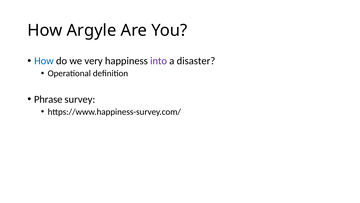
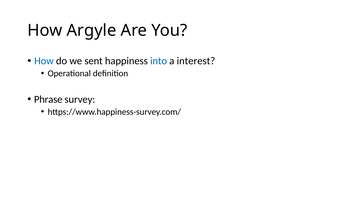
very: very -> sent
into colour: purple -> blue
disaster: disaster -> interest
